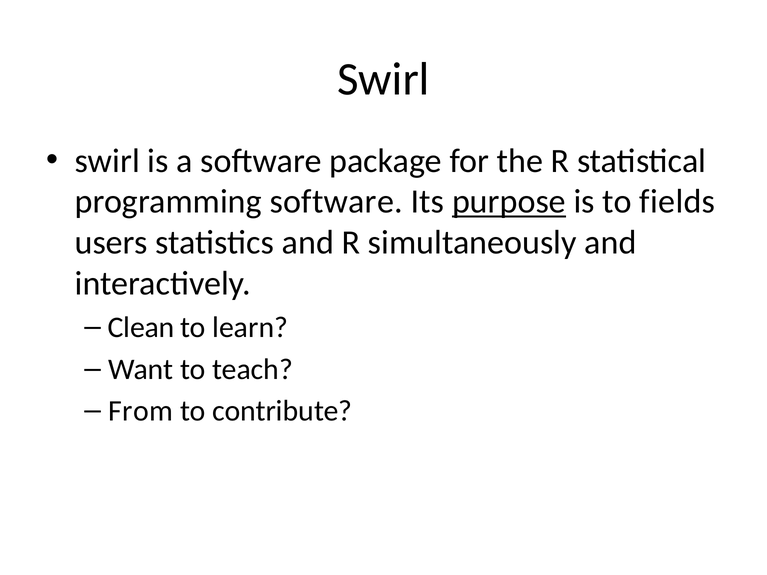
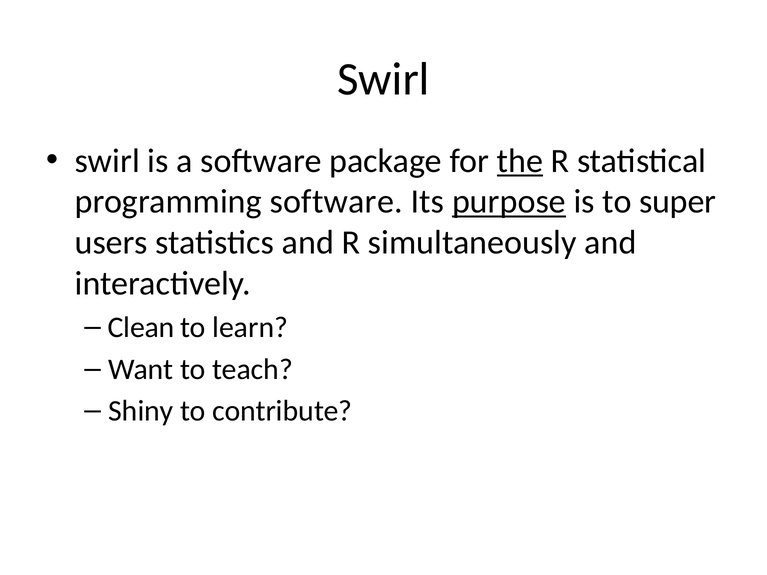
the underline: none -> present
fields: fields -> super
From: From -> Shiny
